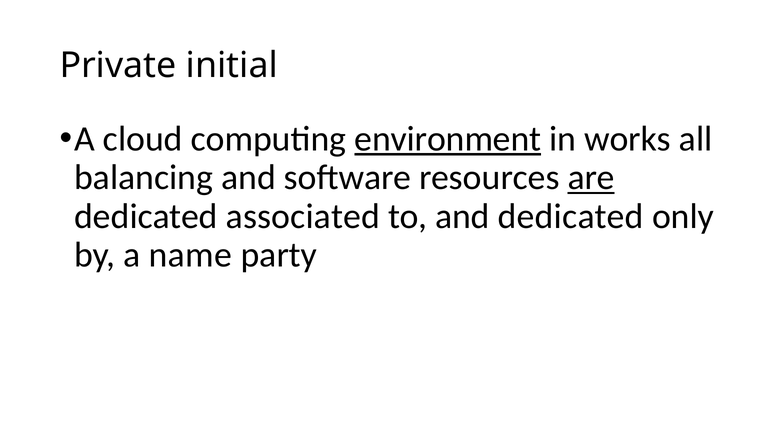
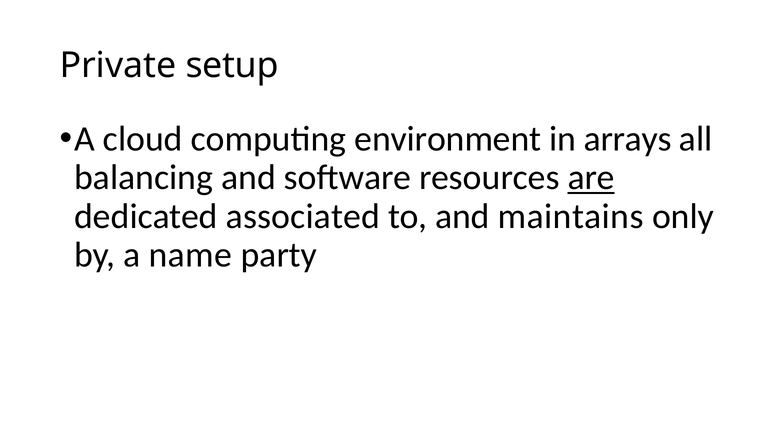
initial: initial -> setup
environment underline: present -> none
works: works -> arrays
and dedicated: dedicated -> maintains
